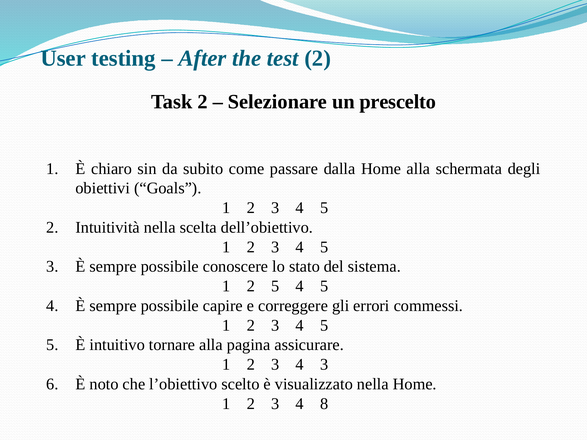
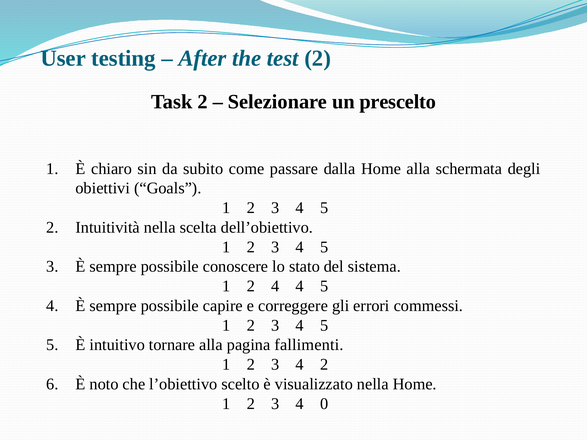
2 5: 5 -> 4
assicurare: assicurare -> fallimenti
4 3: 3 -> 2
8: 8 -> 0
